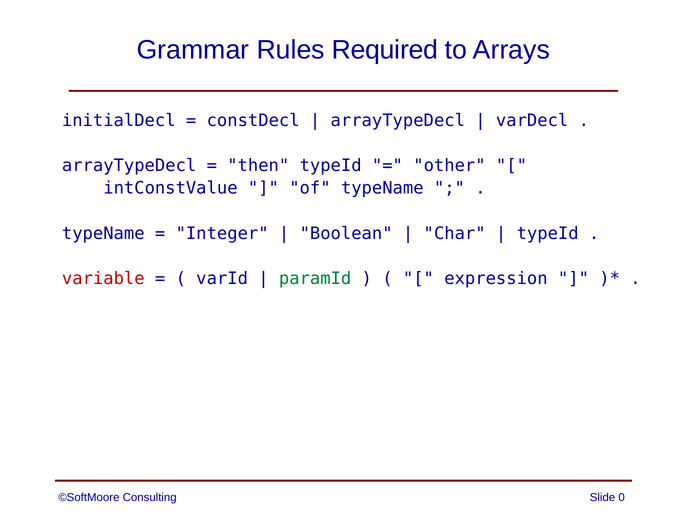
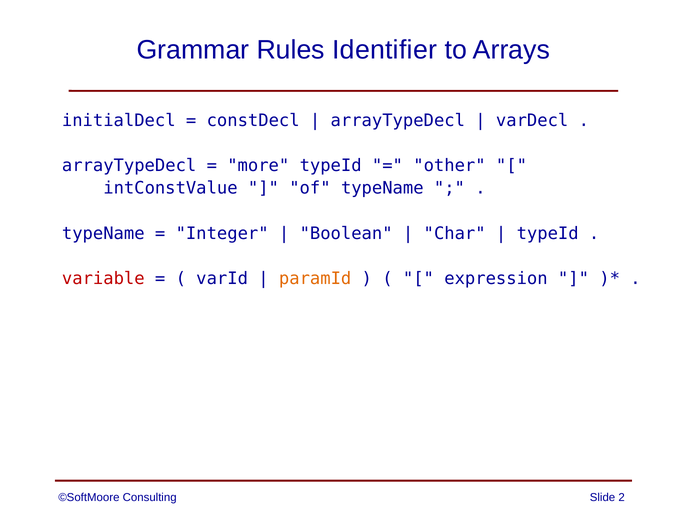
Required: Required -> Identifier
then: then -> more
paramId colour: green -> orange
0: 0 -> 2
